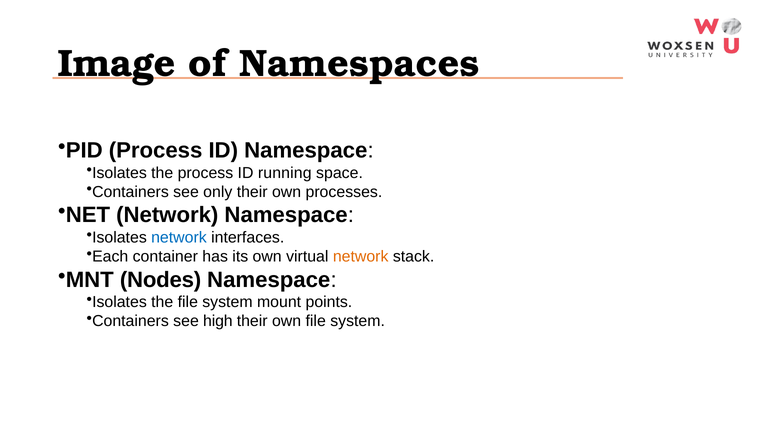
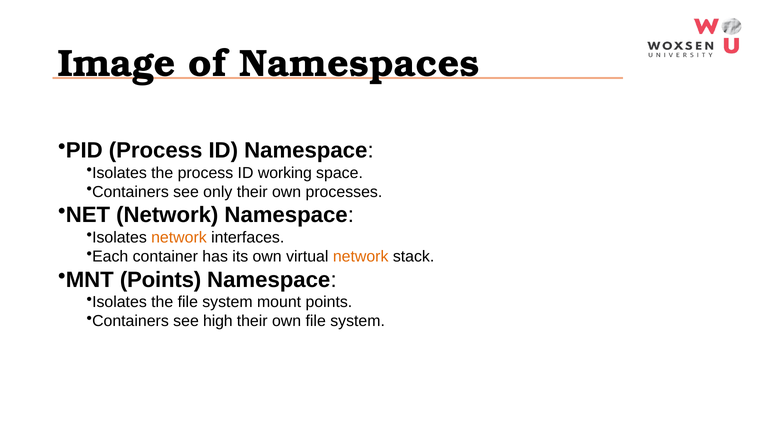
running: running -> working
network at (179, 238) colour: blue -> orange
MNT Nodes: Nodes -> Points
